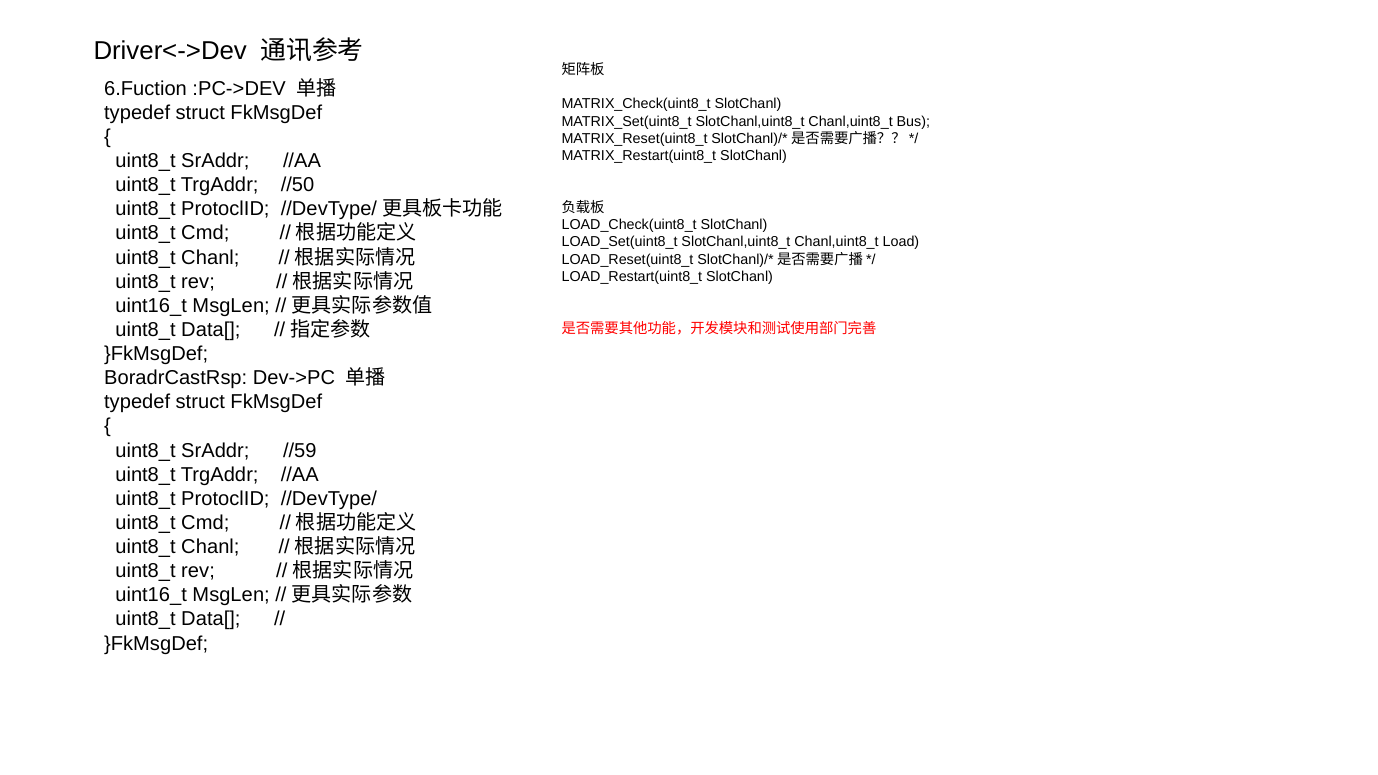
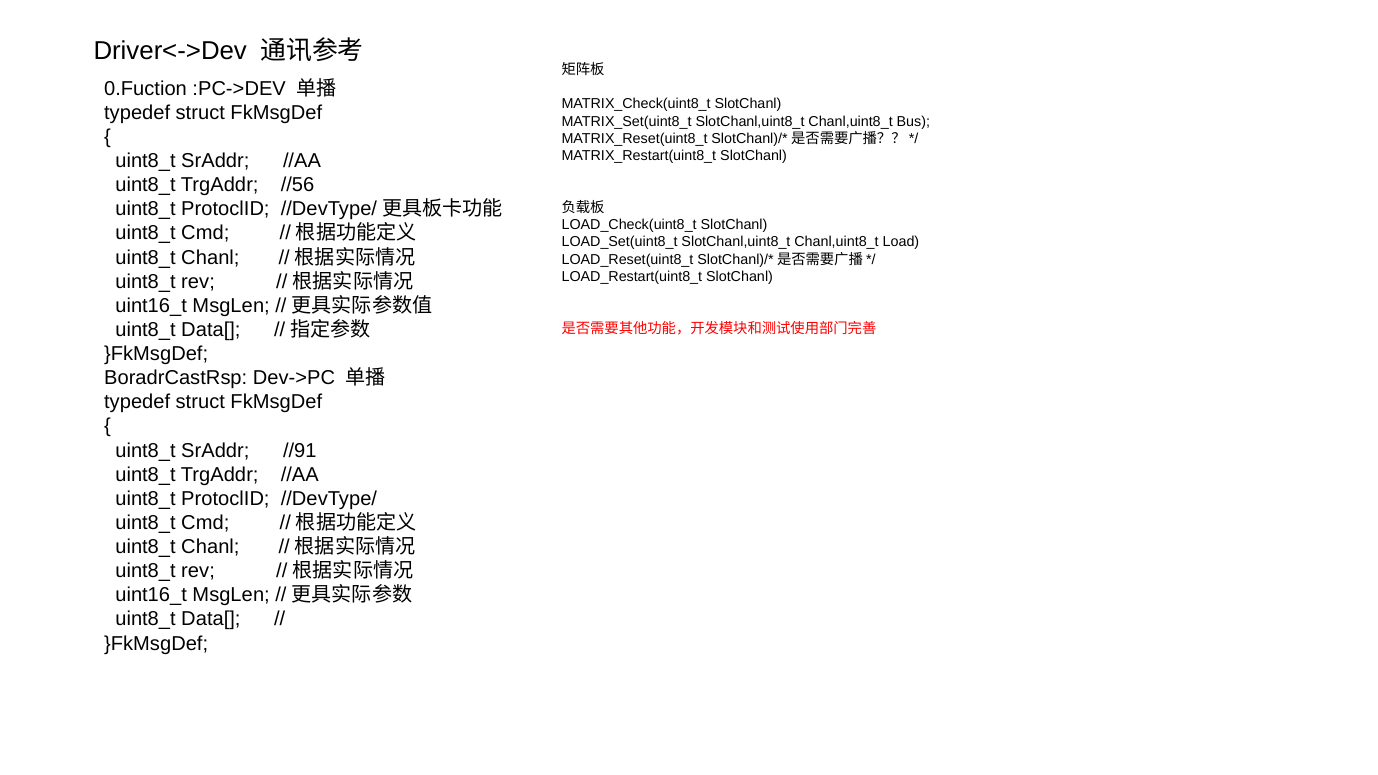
6.Fuction: 6.Fuction -> 0.Fuction
//50: //50 -> //56
//59: //59 -> //91
